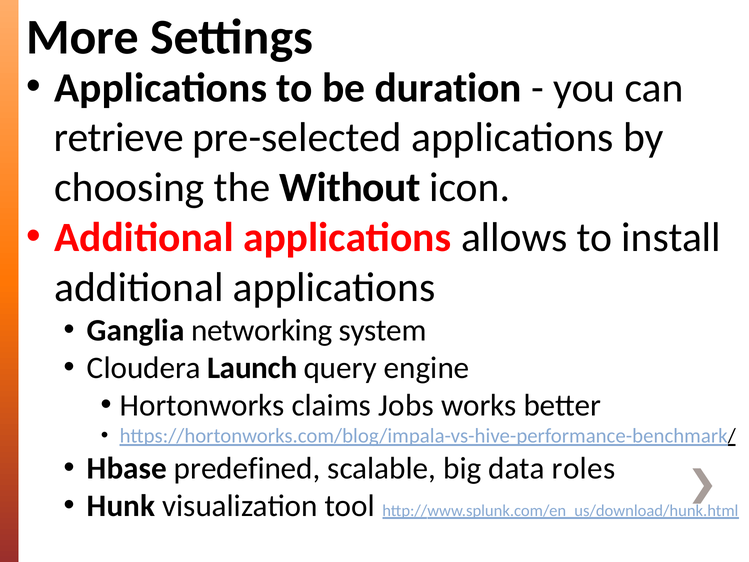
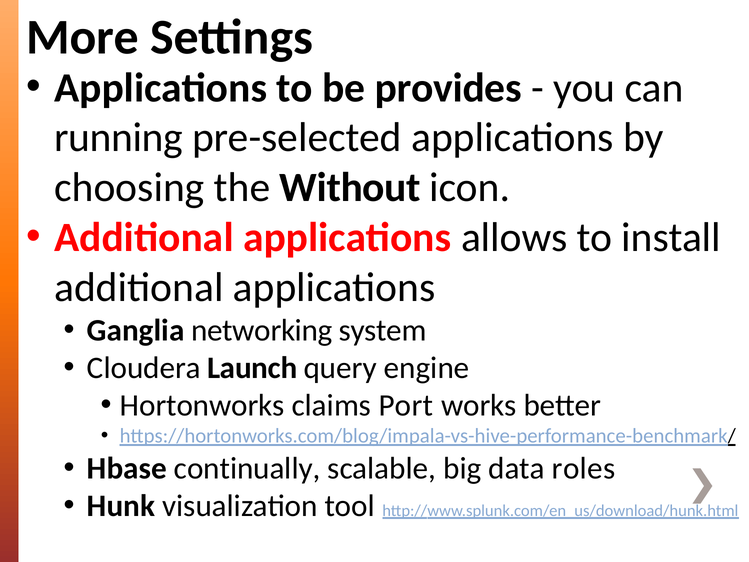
duration: duration -> provides
retrieve: retrieve -> running
Jobs: Jobs -> Port
predefined: predefined -> continually
